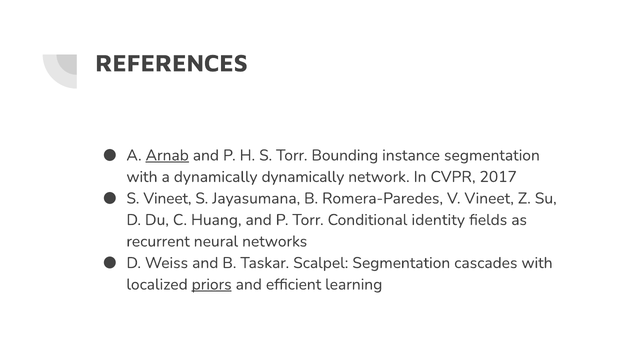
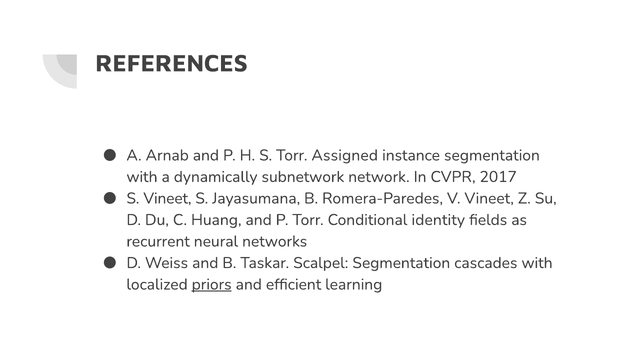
Arnab underline: present -> none
Bounding: Bounding -> Assigned
dynamically dynamically: dynamically -> subnetwork
